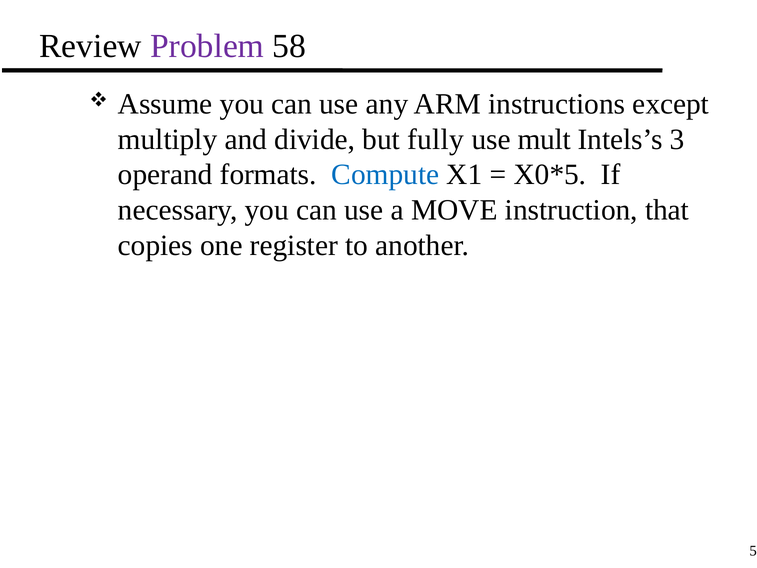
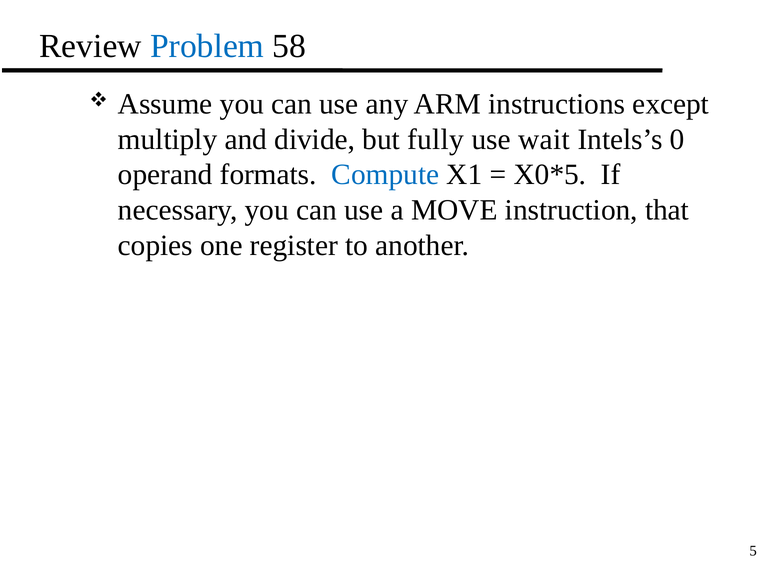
Problem colour: purple -> blue
mult: mult -> wait
3: 3 -> 0
